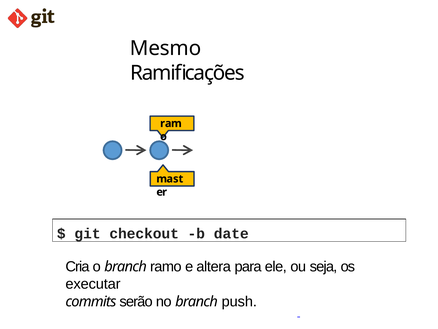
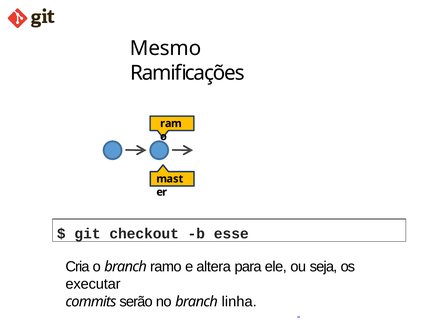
date: date -> esse
push: push -> linha
